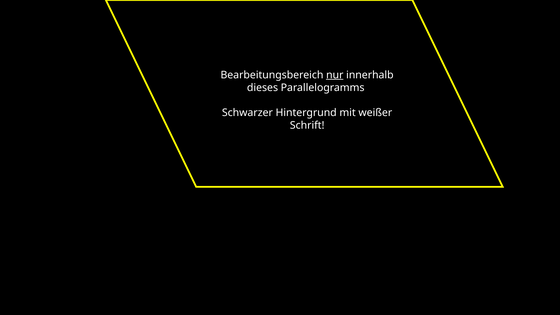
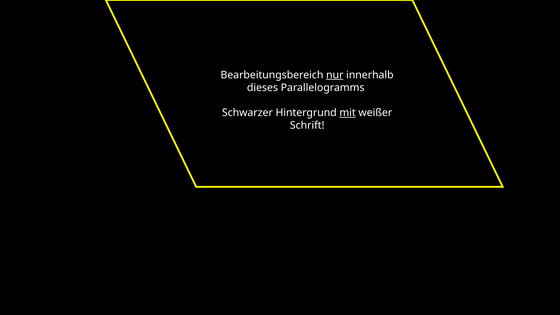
mit underline: none -> present
